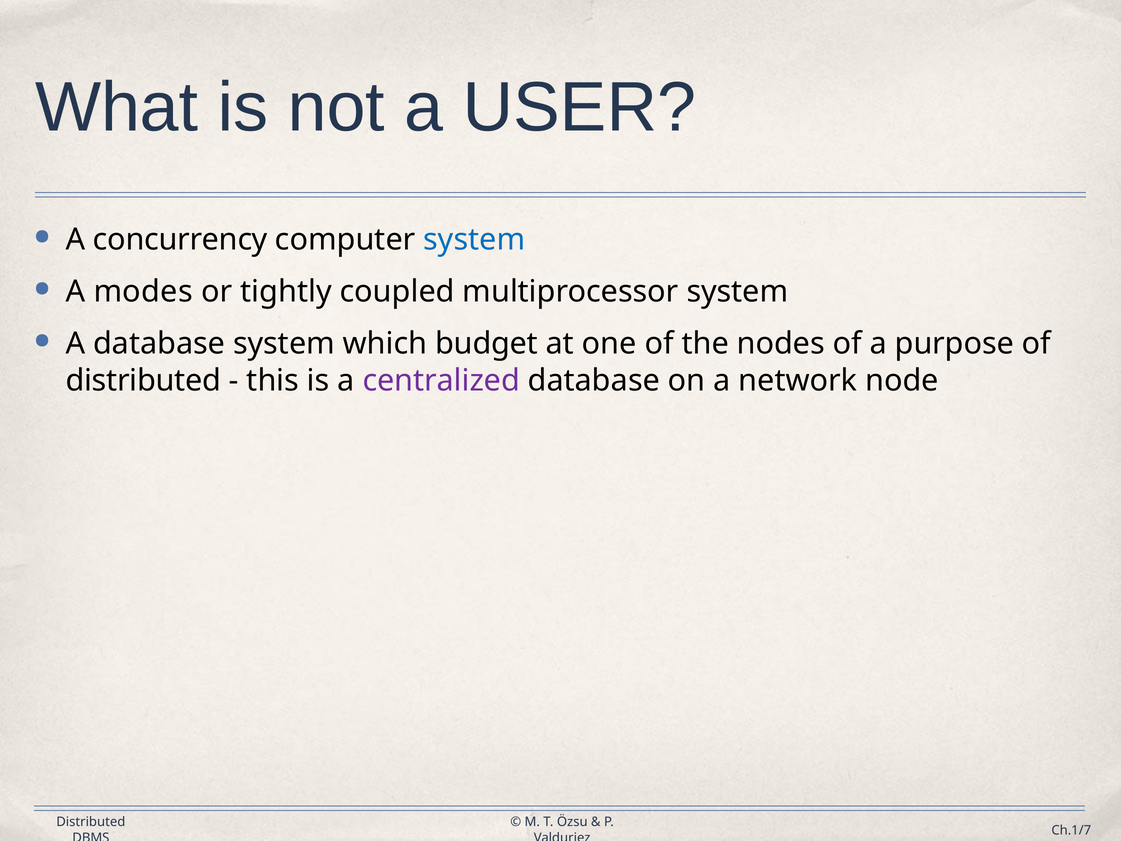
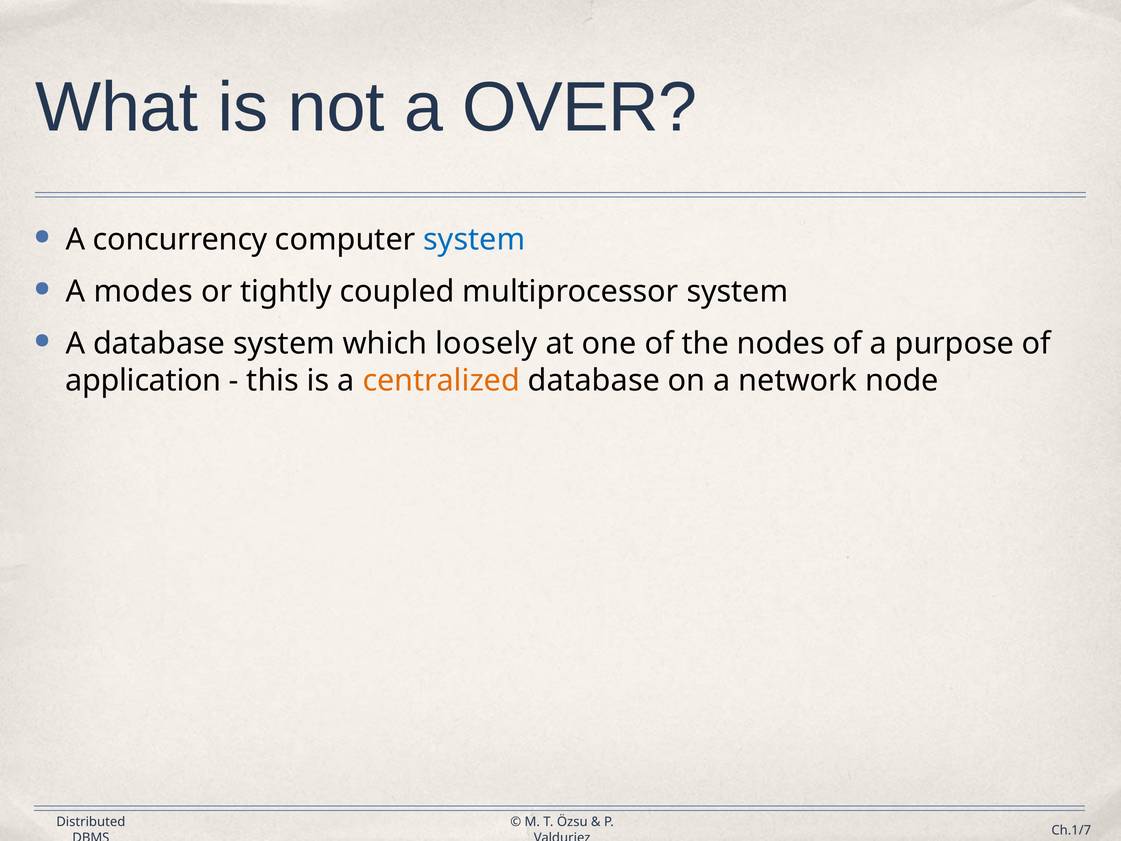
USER: USER -> OVER
budget: budget -> loosely
distributed at (143, 381): distributed -> application
centralized colour: purple -> orange
